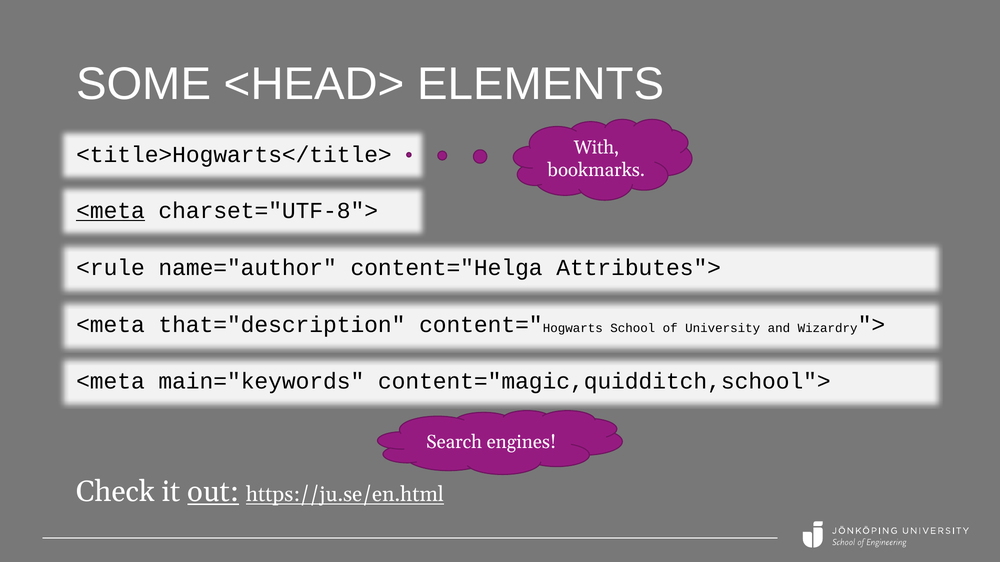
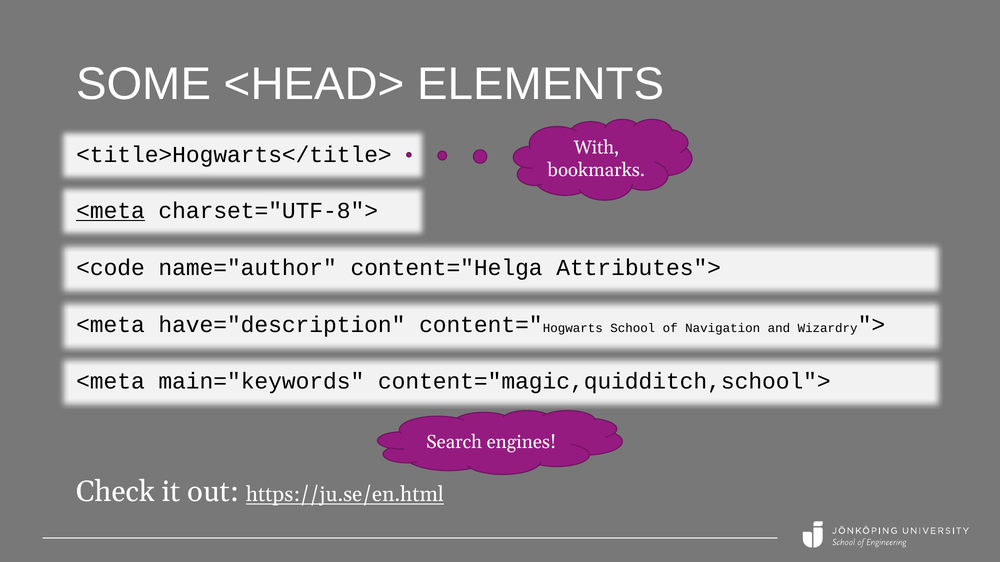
<rule: <rule -> <code
that="description: that="description -> have="description
University: University -> Navigation
out underline: present -> none
